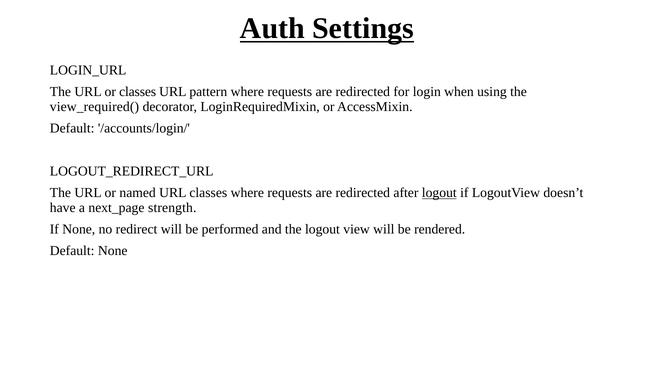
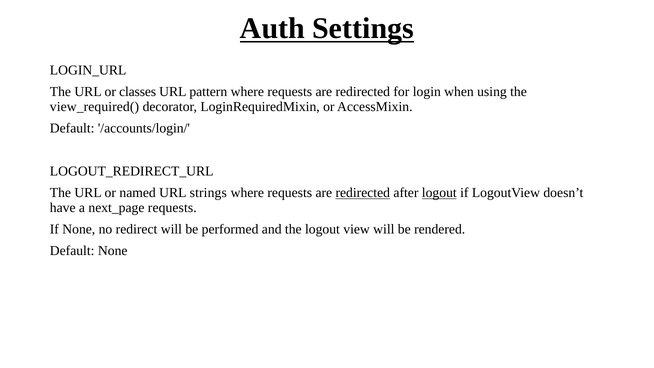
URL classes: classes -> strings
redirected at (363, 193) underline: none -> present
next_page strength: strength -> requests
